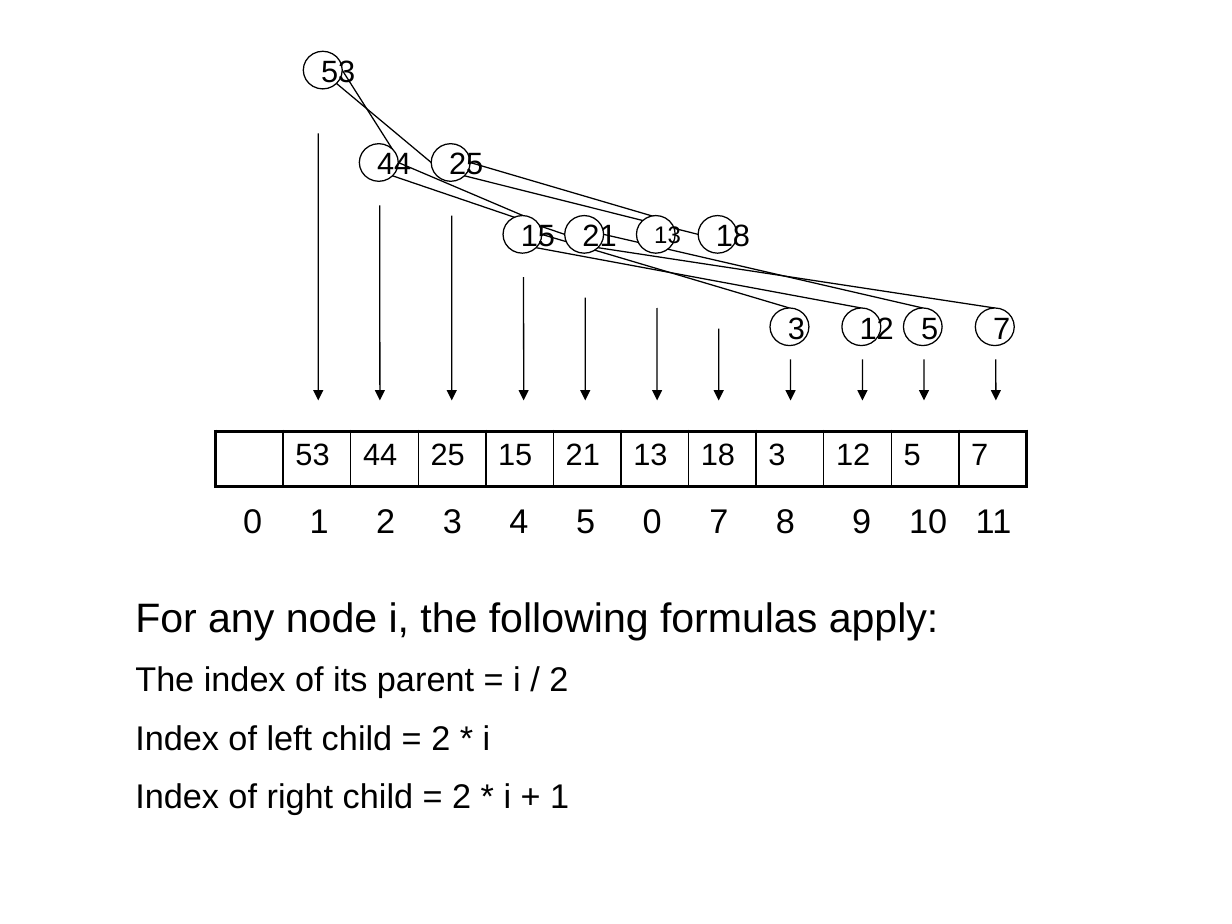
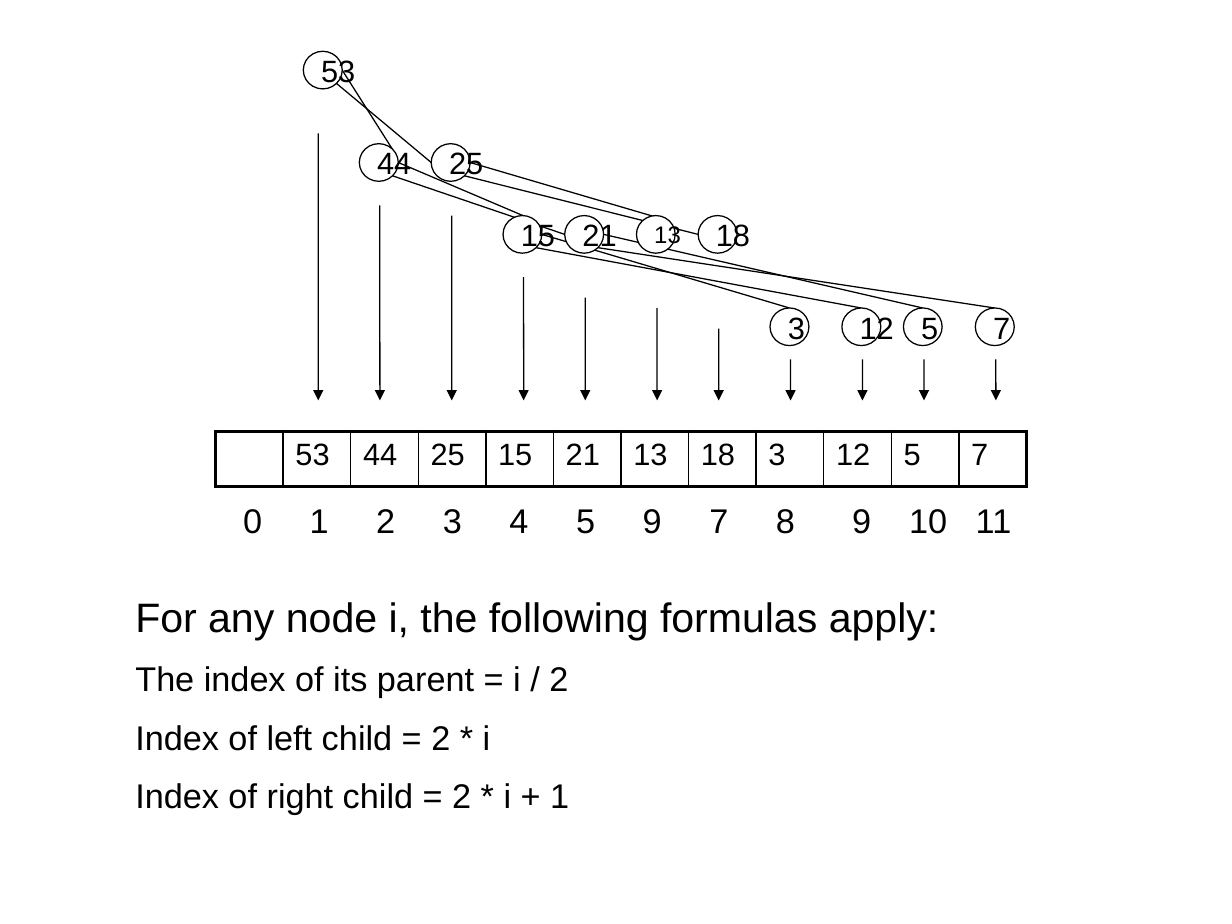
5 0: 0 -> 9
